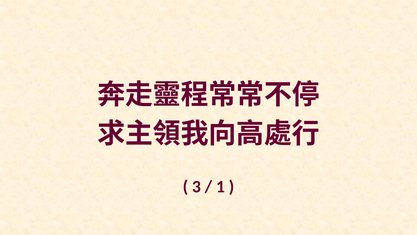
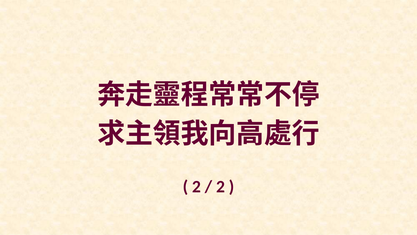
3 at (196, 186): 3 -> 2
1 at (220, 186): 1 -> 2
